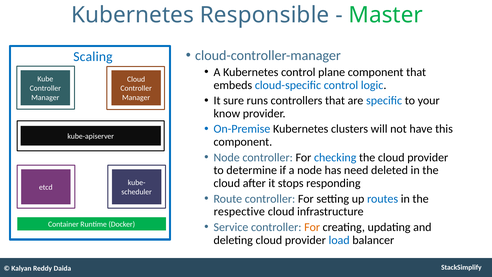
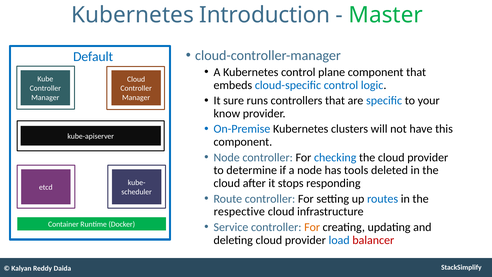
Responsible: Responsible -> Introduction
Scaling: Scaling -> Default
need: need -> tools
balancer colour: black -> red
